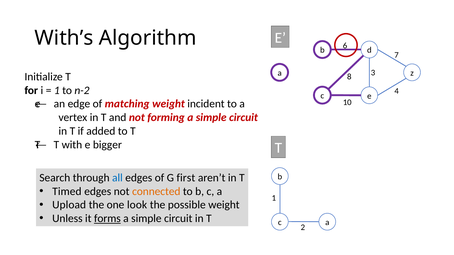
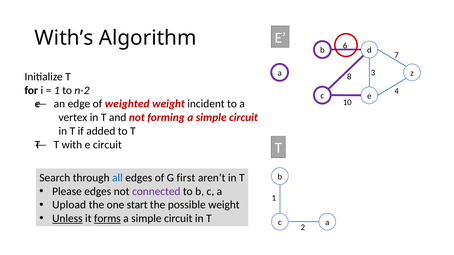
matching: matching -> weighted
e bigger: bigger -> circuit
Timed: Timed -> Please
connected colour: orange -> purple
look: look -> start
Unless underline: none -> present
